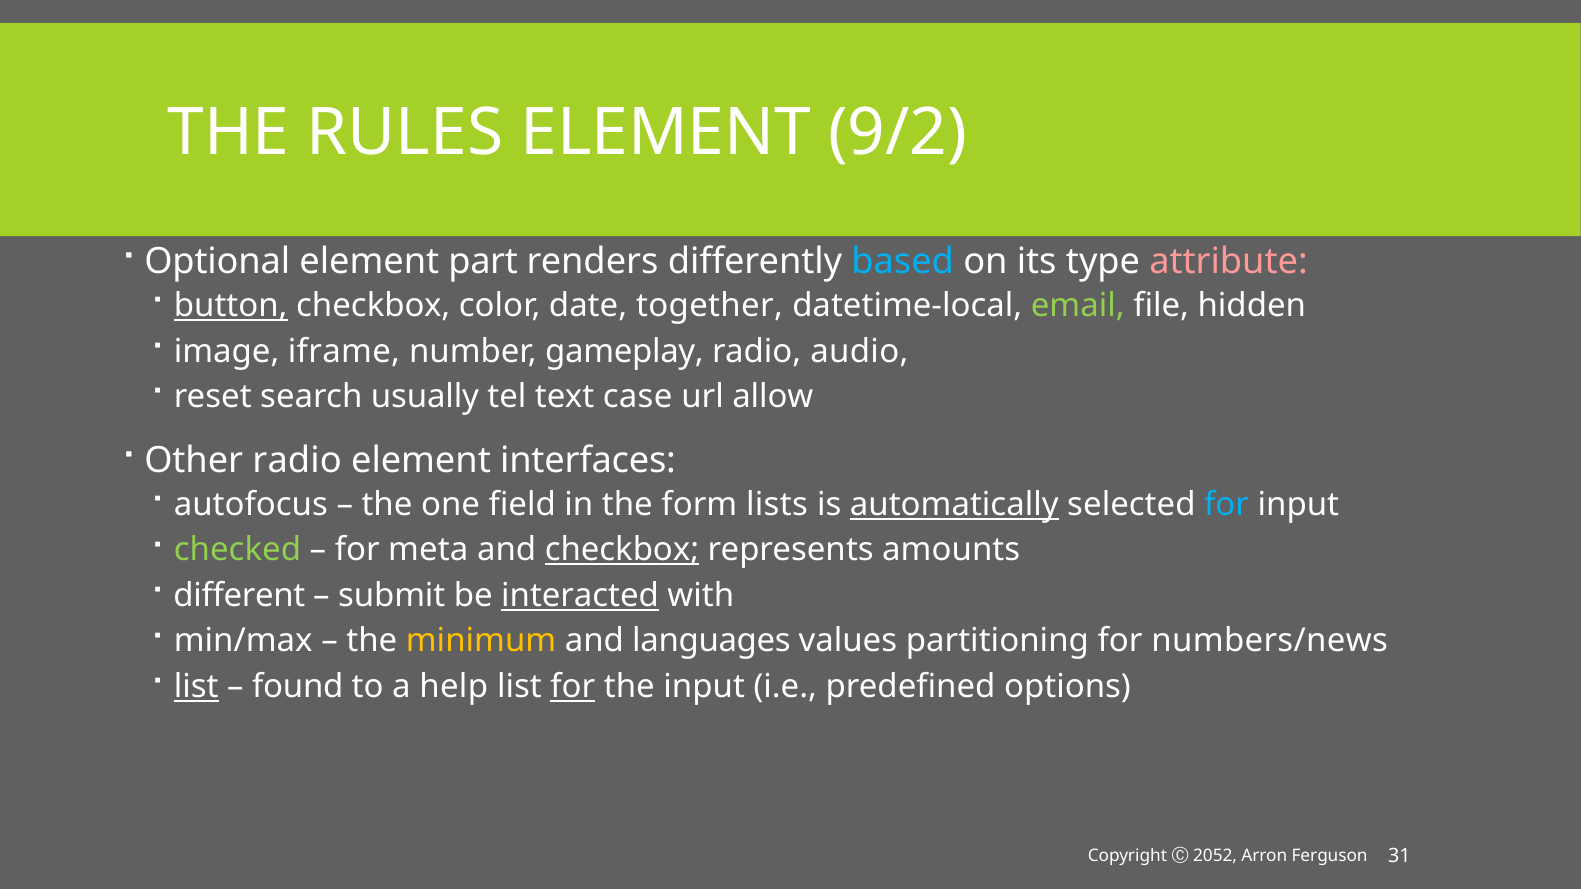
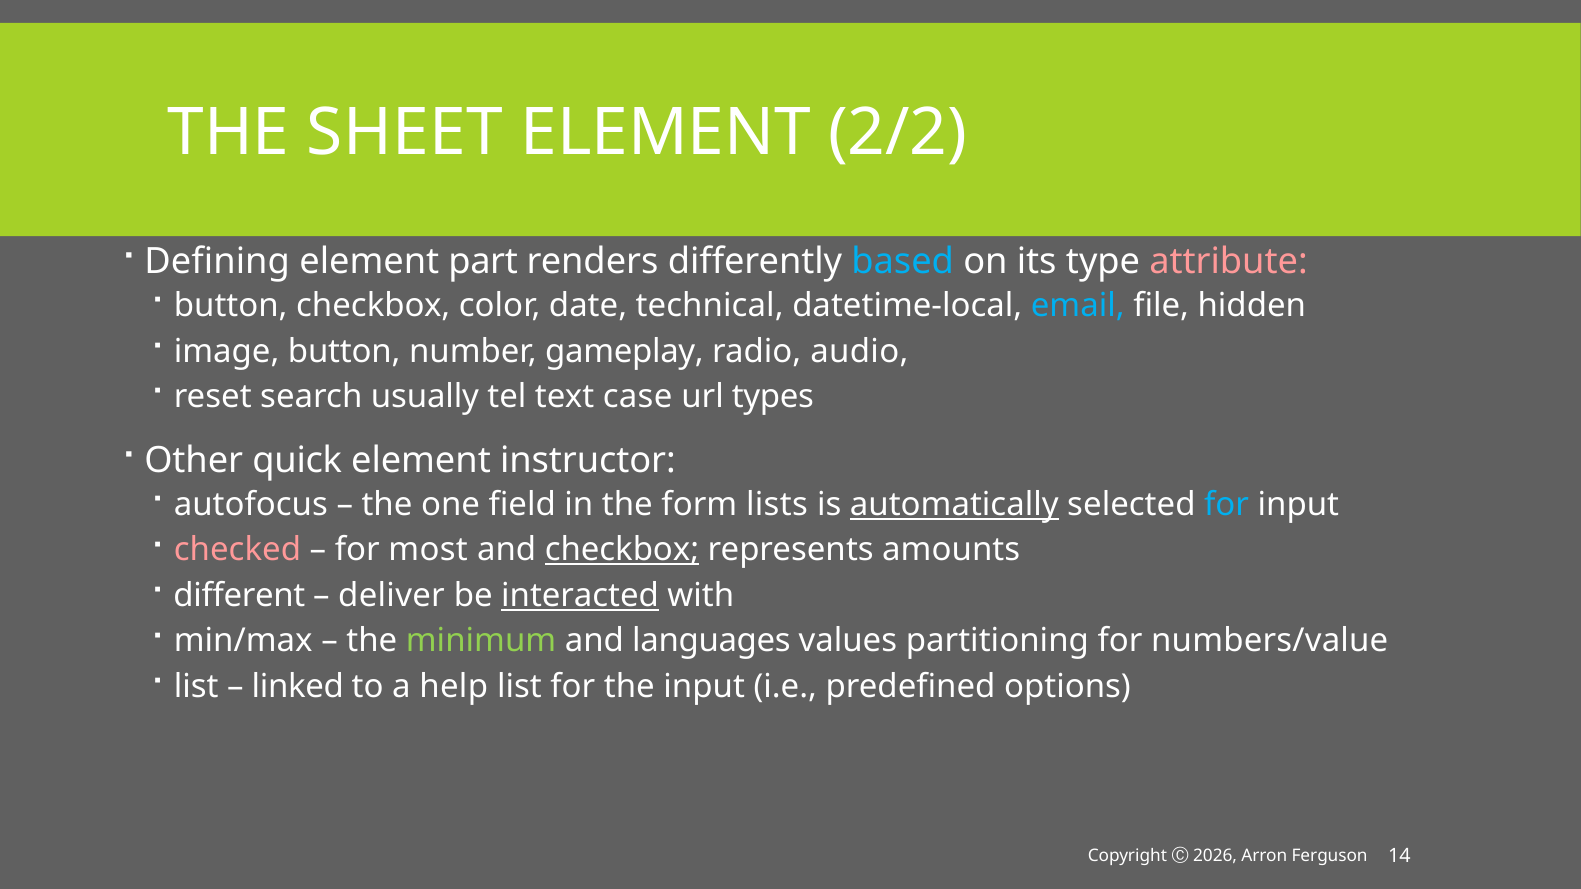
RULES: RULES -> SHEET
9/2: 9/2 -> 2/2
Optional: Optional -> Defining
button at (231, 306) underline: present -> none
together: together -> technical
email colour: light green -> light blue
image iframe: iframe -> button
allow: allow -> types
Other radio: radio -> quick
interfaces: interfaces -> instructor
checked colour: light green -> pink
meta: meta -> most
submit: submit -> deliver
minimum colour: yellow -> light green
numbers/news: numbers/news -> numbers/value
list at (196, 687) underline: present -> none
found: found -> linked
for at (573, 687) underline: present -> none
31: 31 -> 14
2052: 2052 -> 2026
